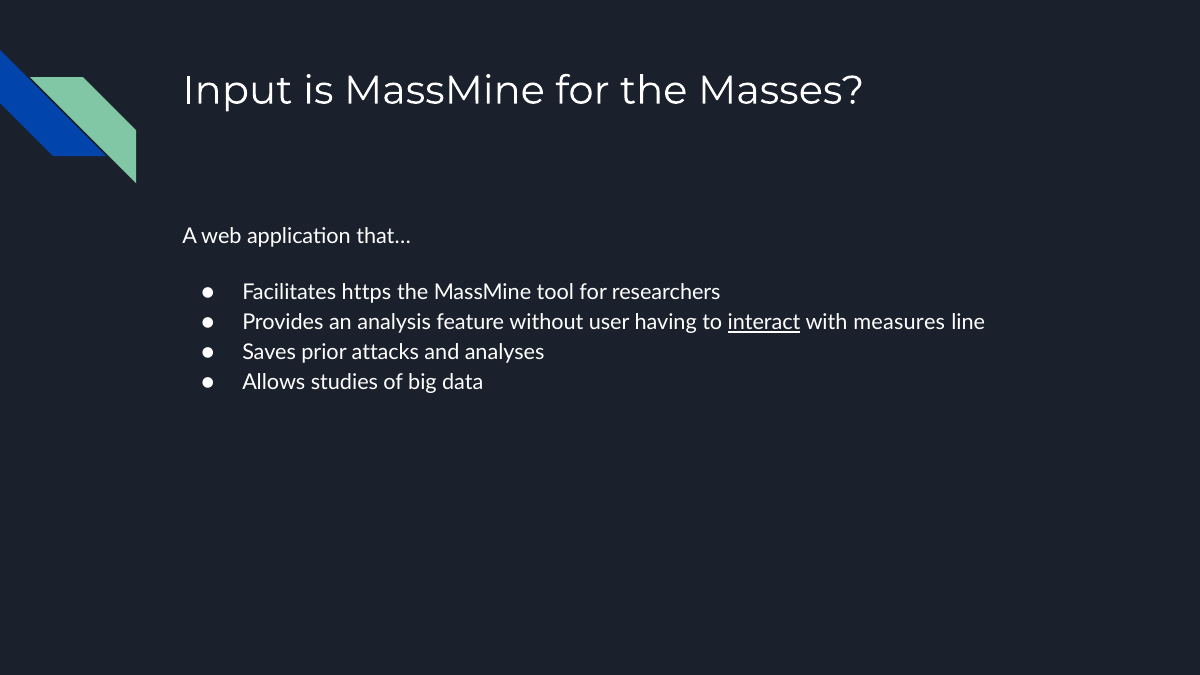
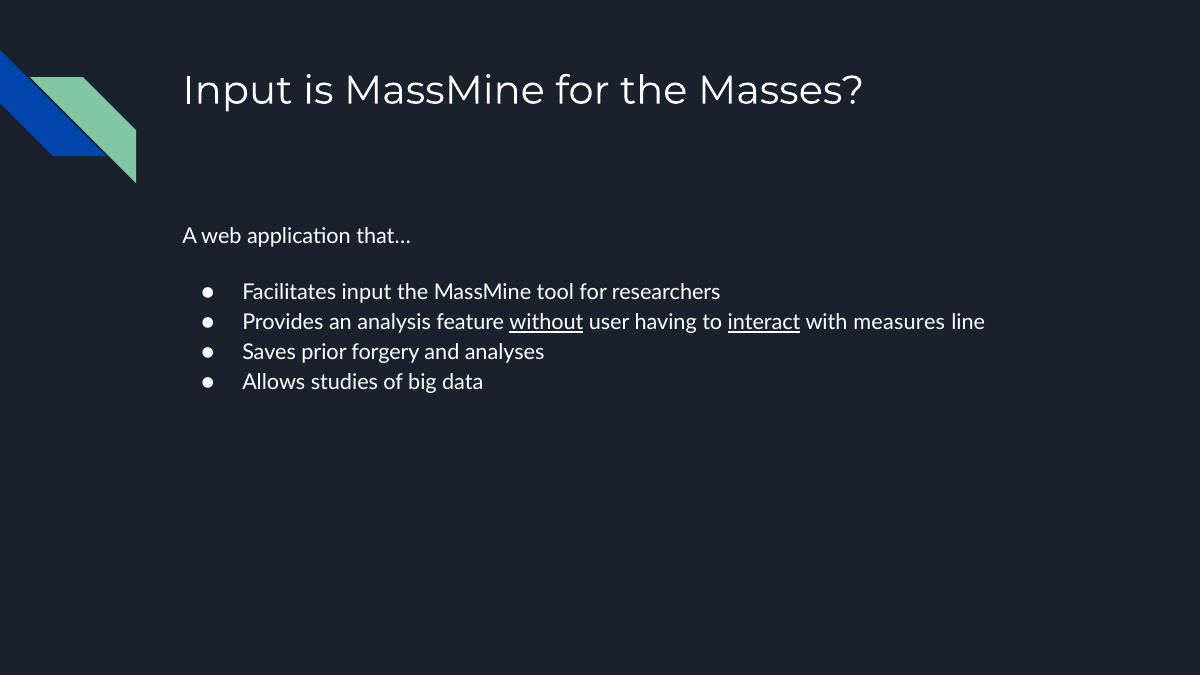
Facilitates https: https -> input
without underline: none -> present
attacks: attacks -> forgery
